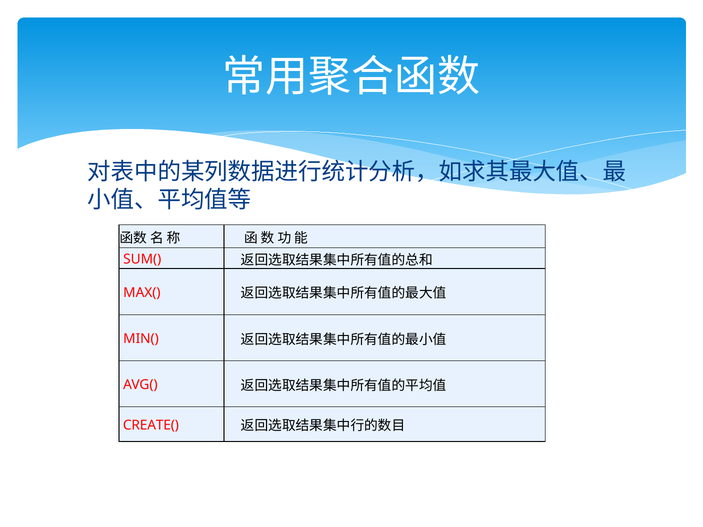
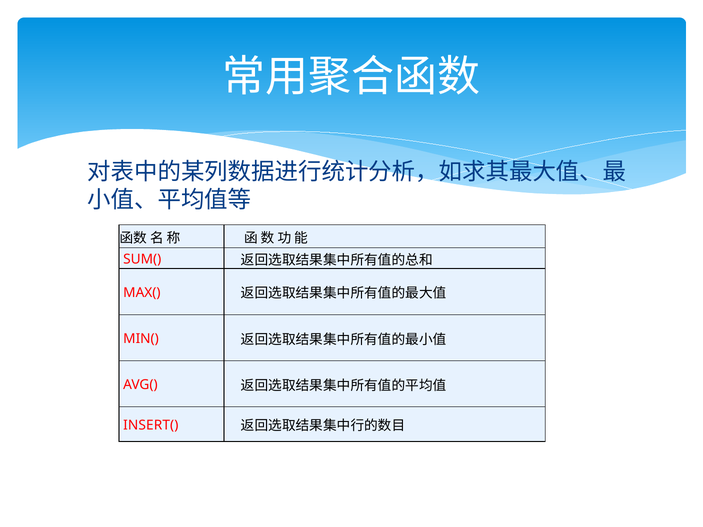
CREATE(: CREATE( -> INSERT(
